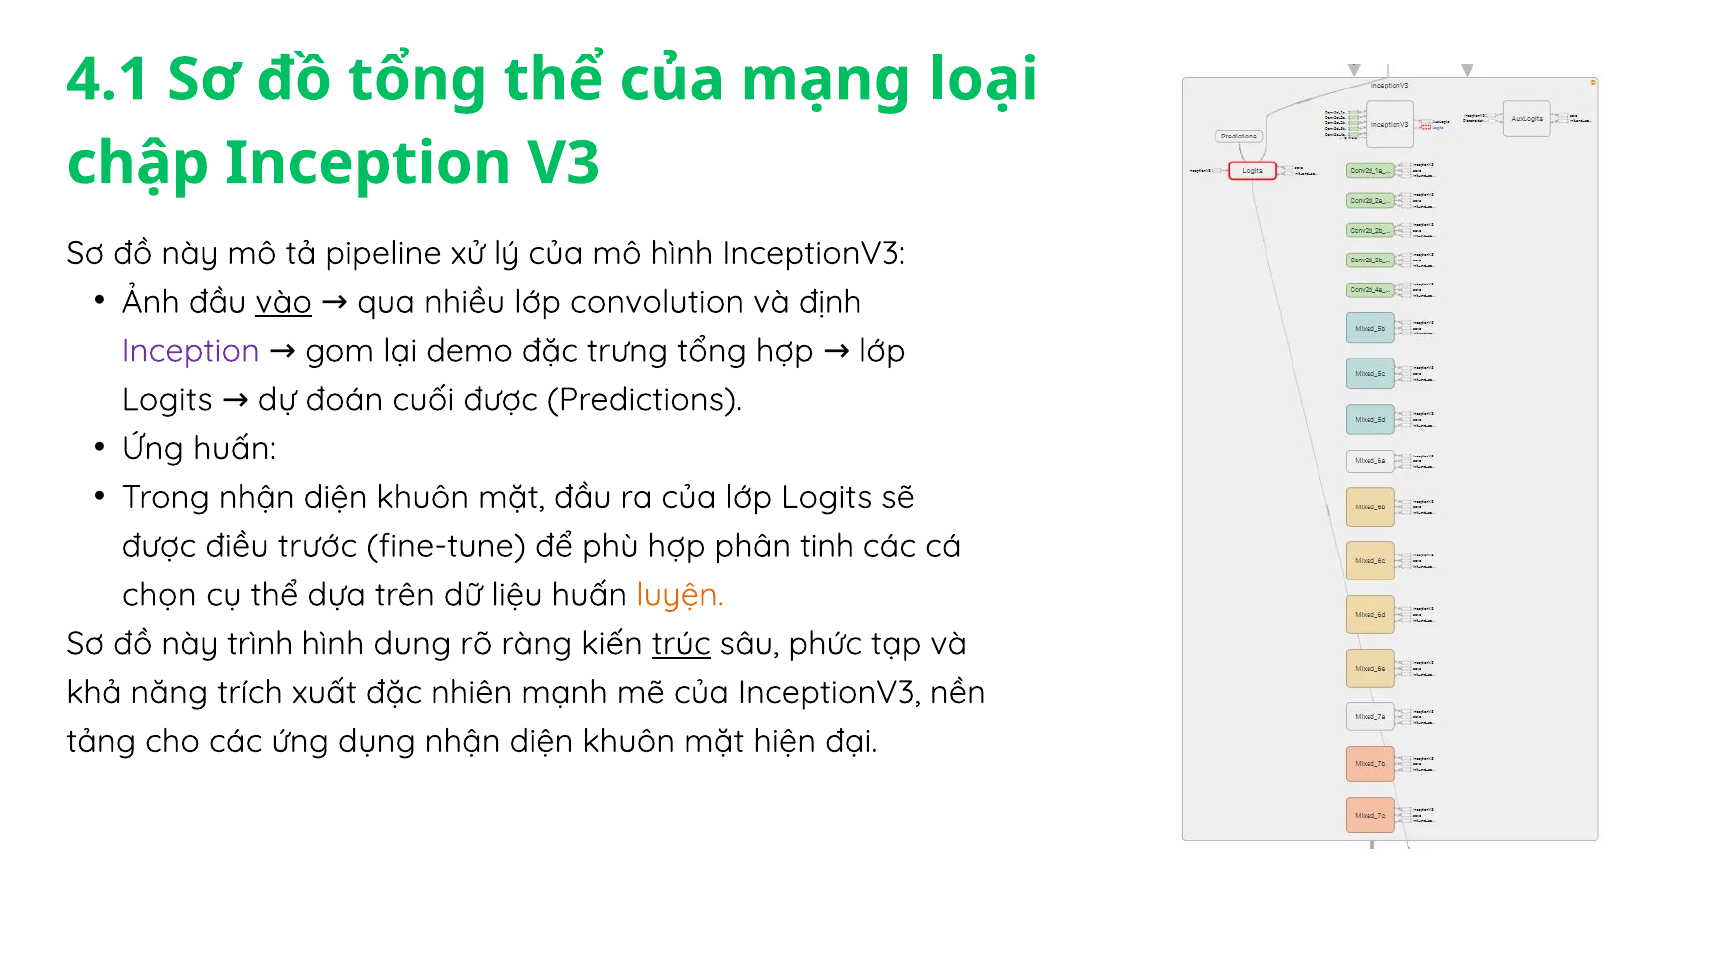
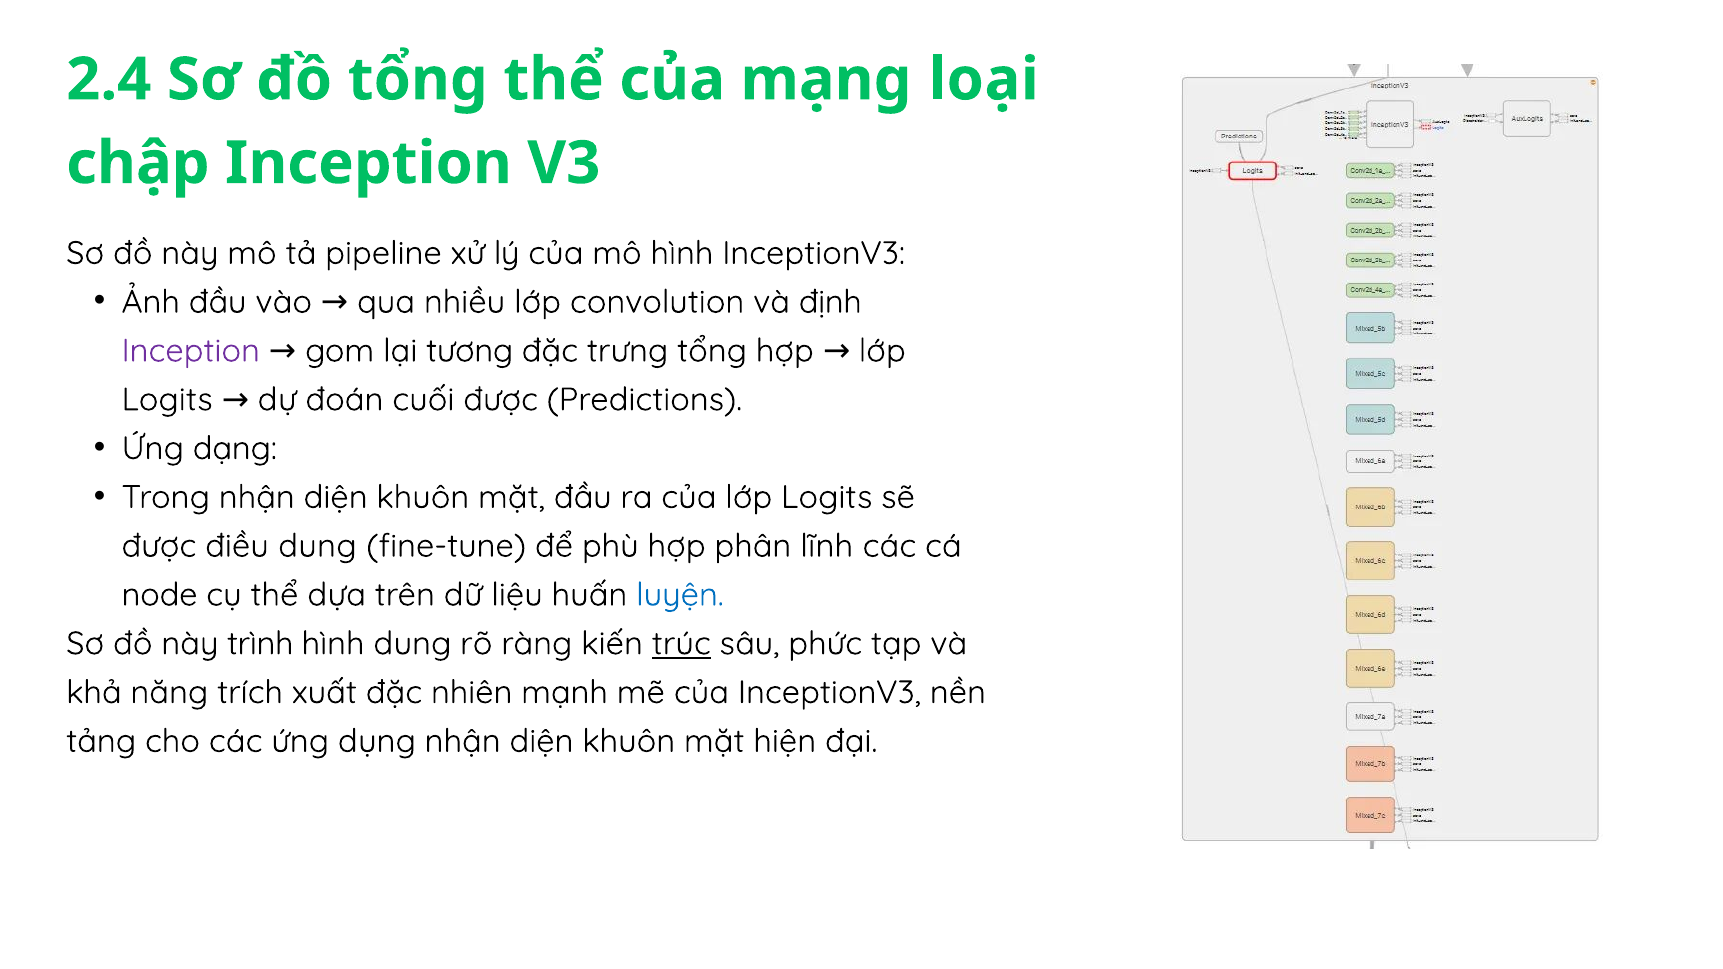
4.1: 4.1 -> 2.4
vào underline: present -> none
demo: demo -> tương
Ứng huấn: huấn -> dạng
điều trước: trước -> dung
tinh: tinh -> lĩnh
chọn: chọn -> node
luyện colour: orange -> blue
